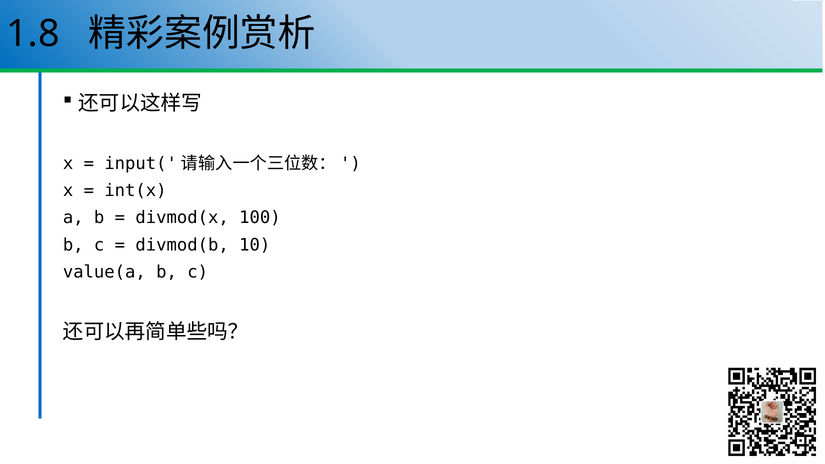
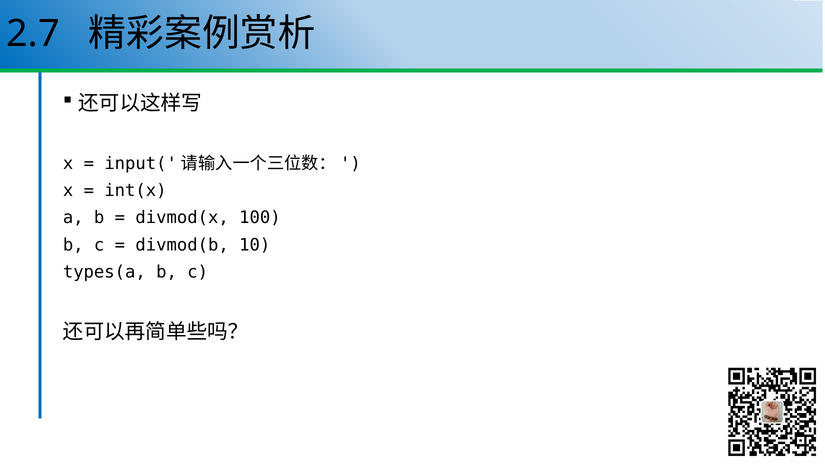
1.8: 1.8 -> 2.7
value(a: value(a -> types(a
